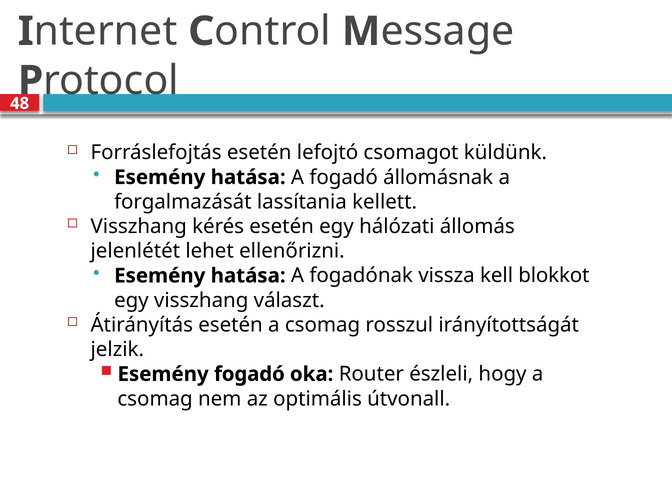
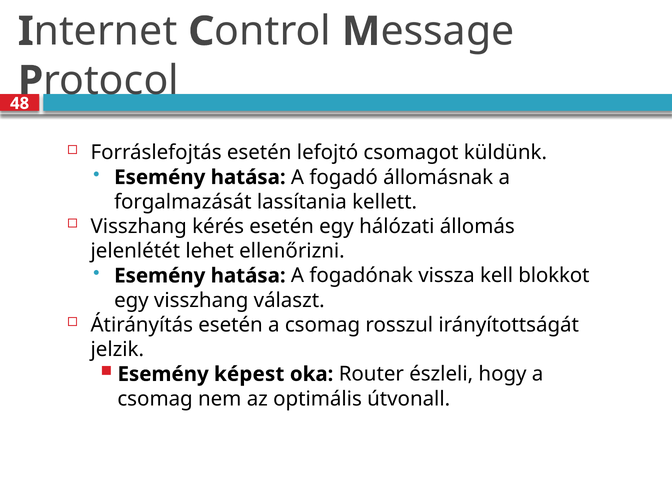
Esemény fogadó: fogadó -> képest
